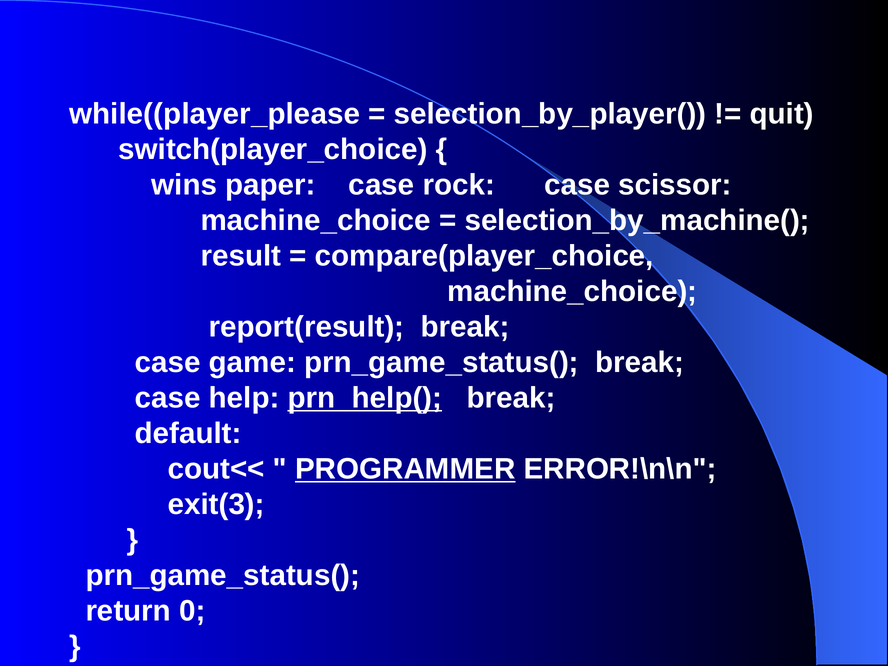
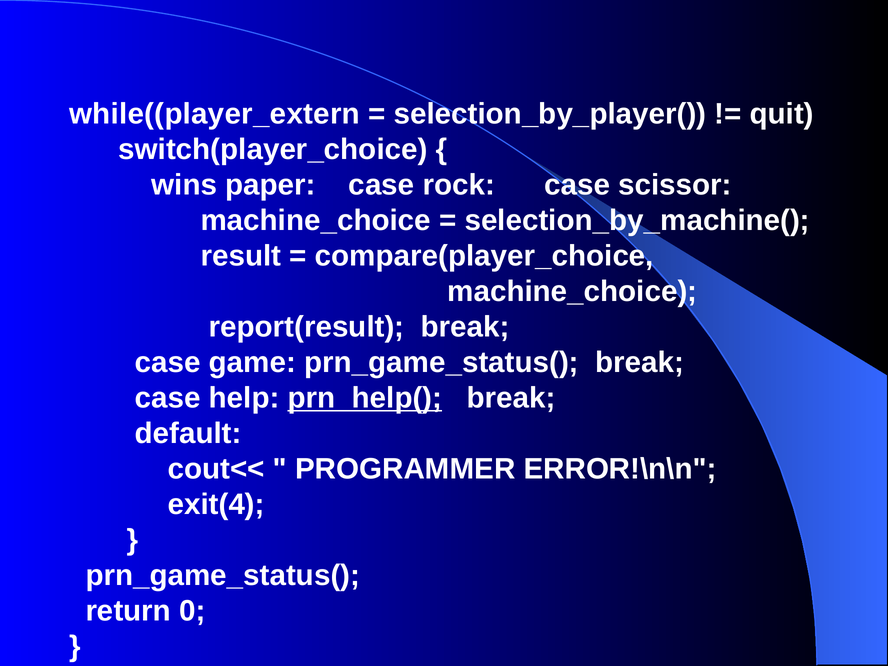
while((player_please: while((player_please -> while((player_extern
PROGRAMMER underline: present -> none
exit(3: exit(3 -> exit(4
